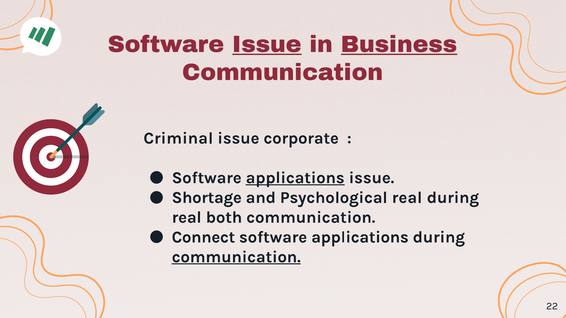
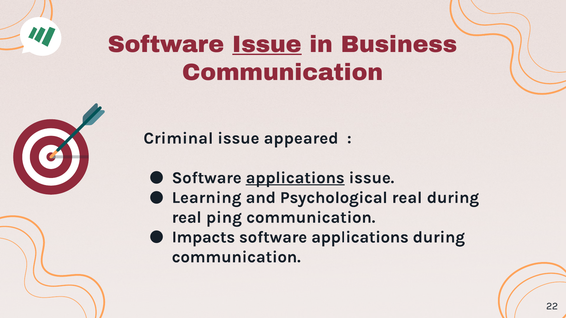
Business underline: present -> none
corporate: corporate -> appeared
Shortage: Shortage -> Learning
both: both -> ping
Connect: Connect -> Impacts
communication at (236, 257) underline: present -> none
